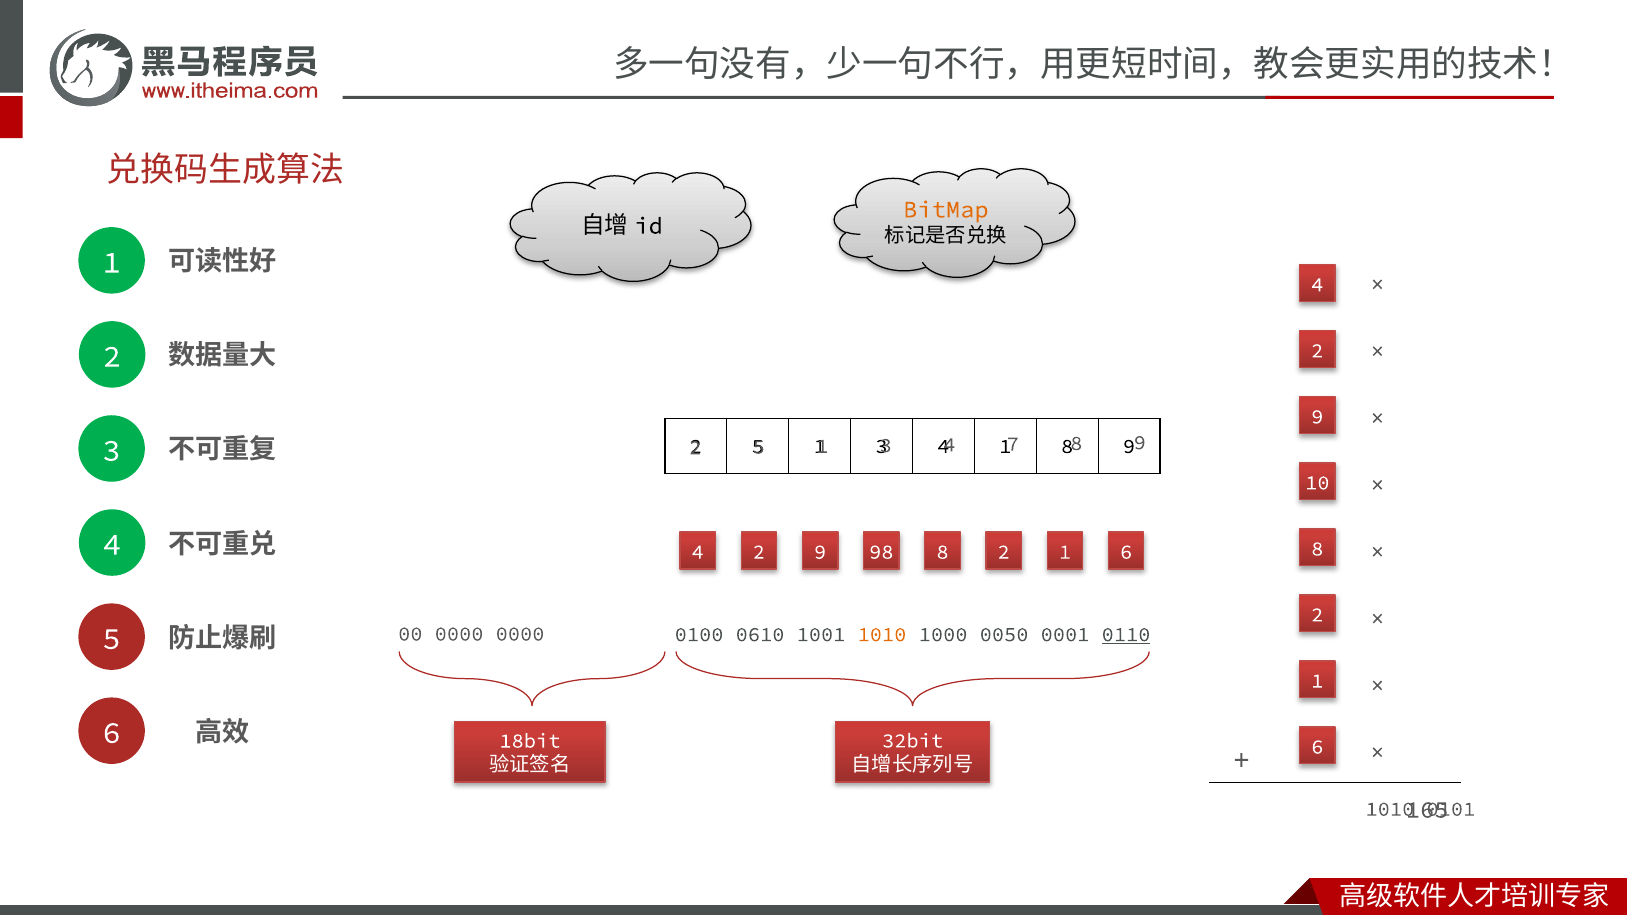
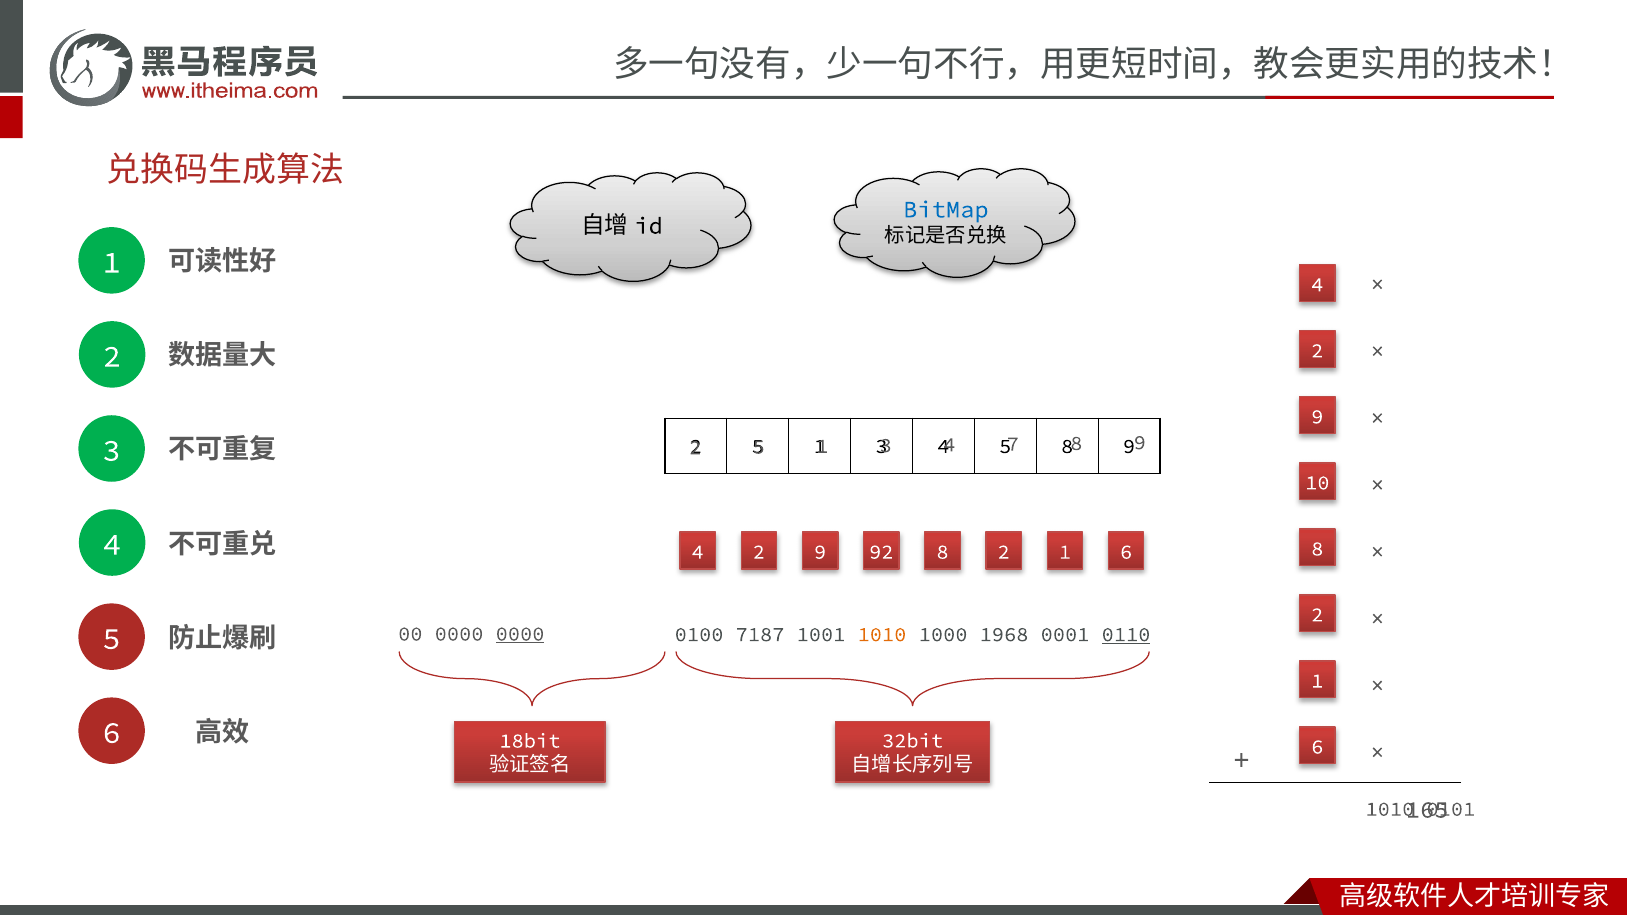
BitMap colour: orange -> blue
1 at (1005, 446): 1 -> 5
98: 98 -> 92
0000 at (520, 634) underline: none -> present
0610: 0610 -> 7187
0050: 0050 -> 1968
